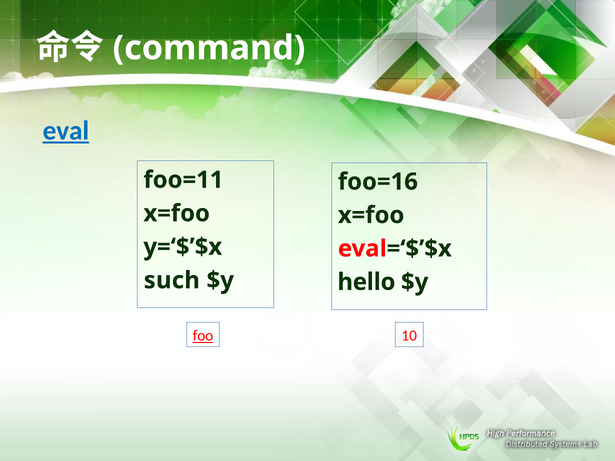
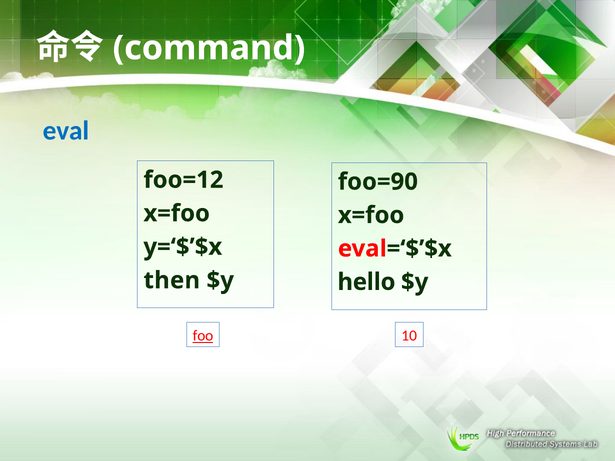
eval underline: present -> none
foo=11: foo=11 -> foo=12
foo=16: foo=16 -> foo=90
such: such -> then
